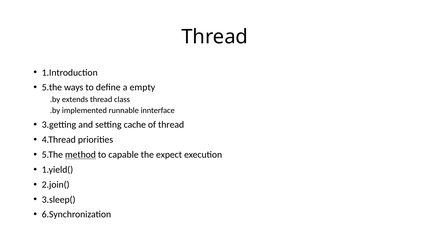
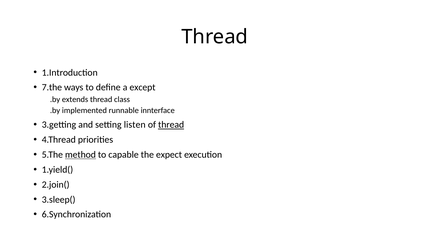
5.the at (52, 88): 5.the -> 7.the
empty: empty -> except
cache: cache -> listen
thread at (171, 125) underline: none -> present
